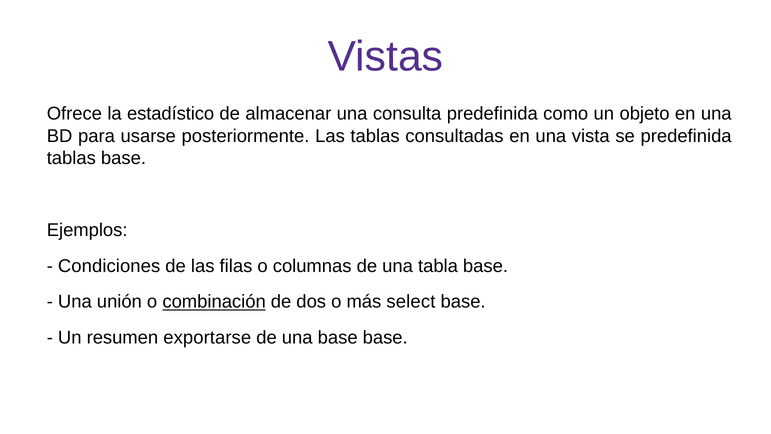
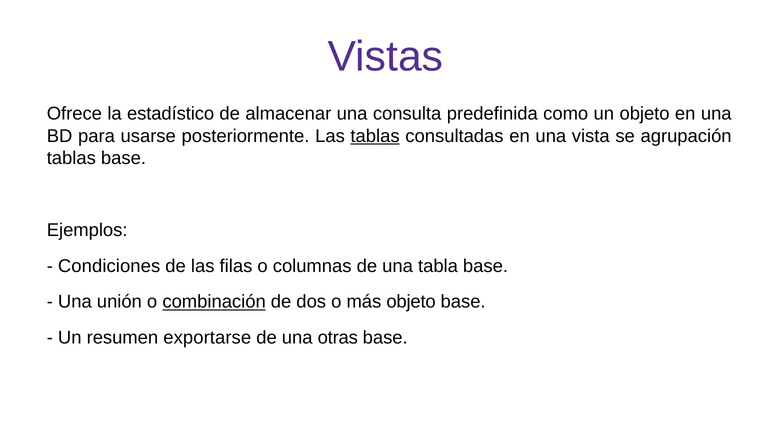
tablas at (375, 136) underline: none -> present
se predefinida: predefinida -> agrupación
más select: select -> objeto
una base: base -> otras
